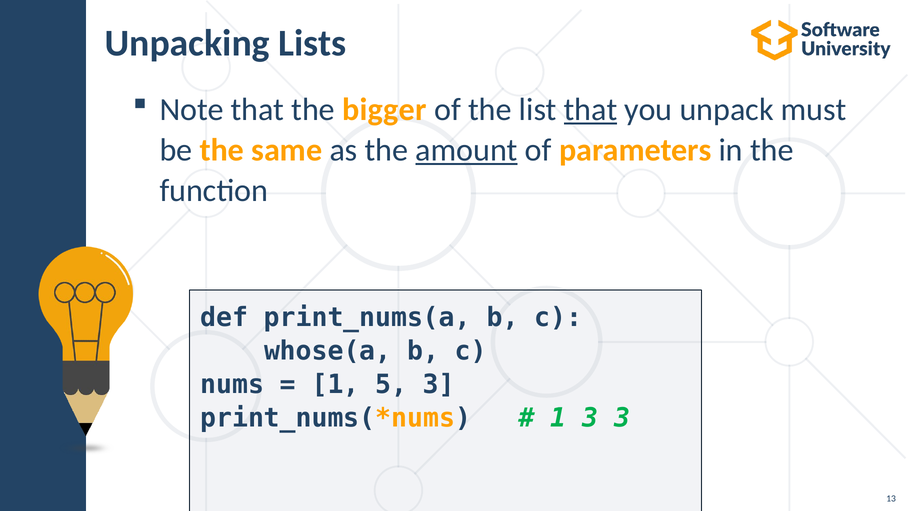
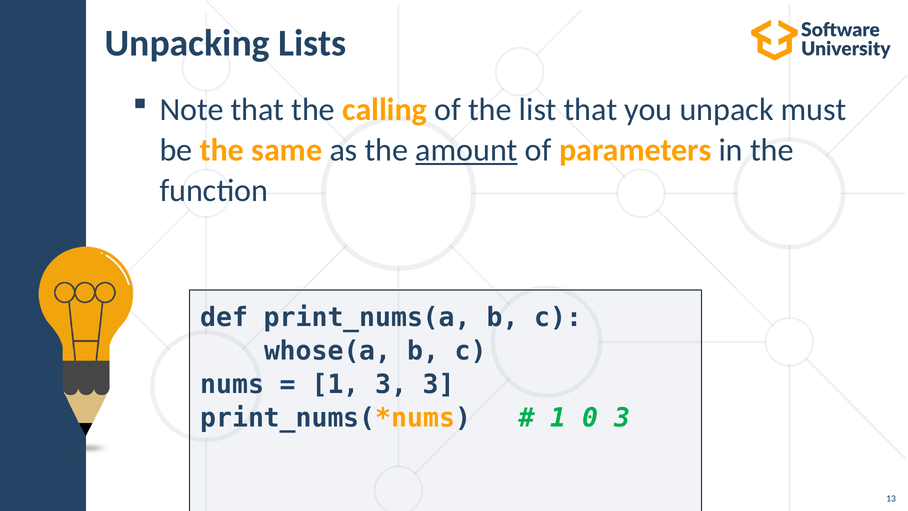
bigger: bigger -> calling
that at (591, 110) underline: present -> none
1 5: 5 -> 3
1 3: 3 -> 0
